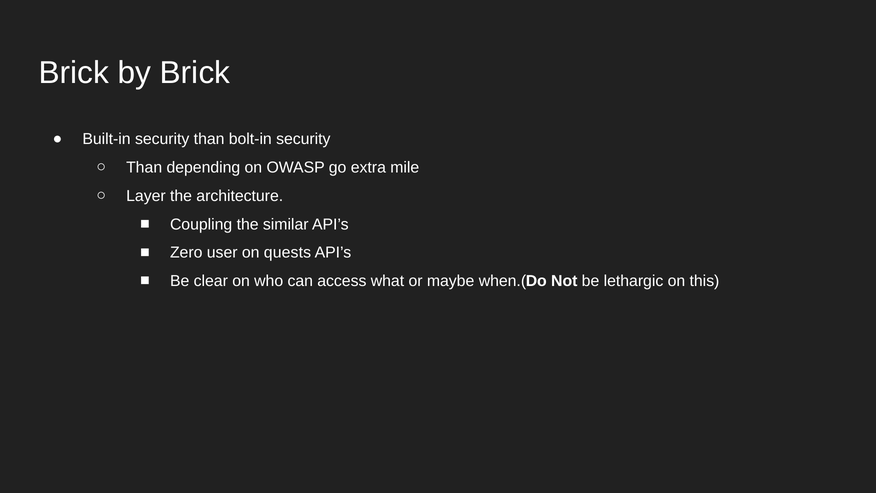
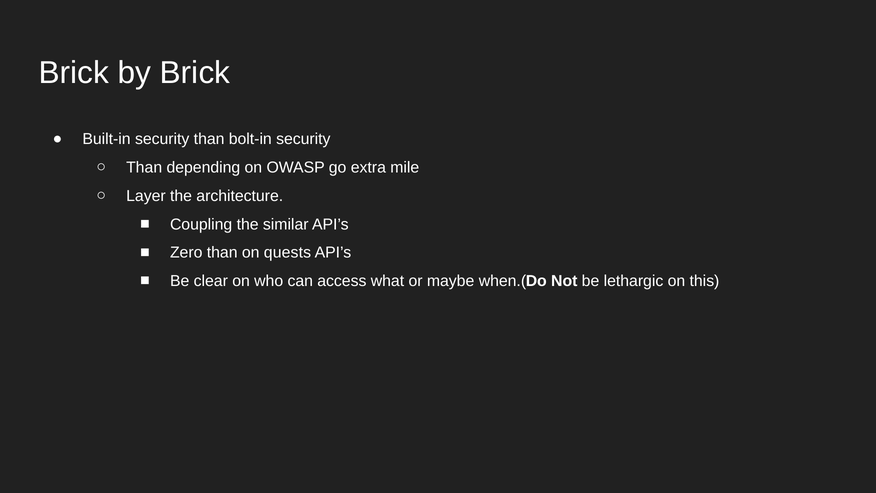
Zero user: user -> than
